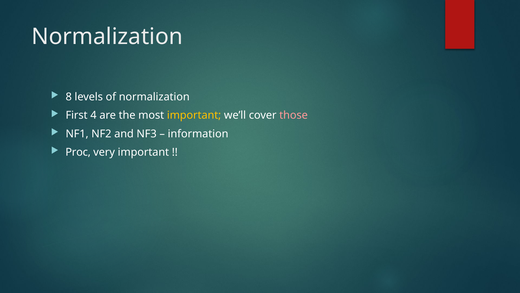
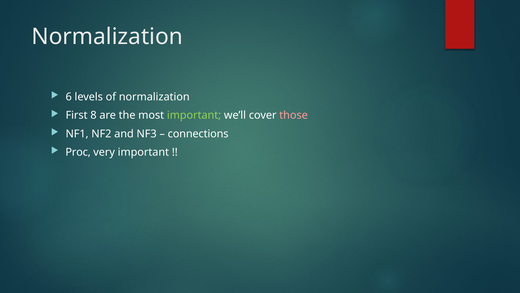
8: 8 -> 6
4: 4 -> 8
important at (194, 115) colour: yellow -> light green
information: information -> connections
